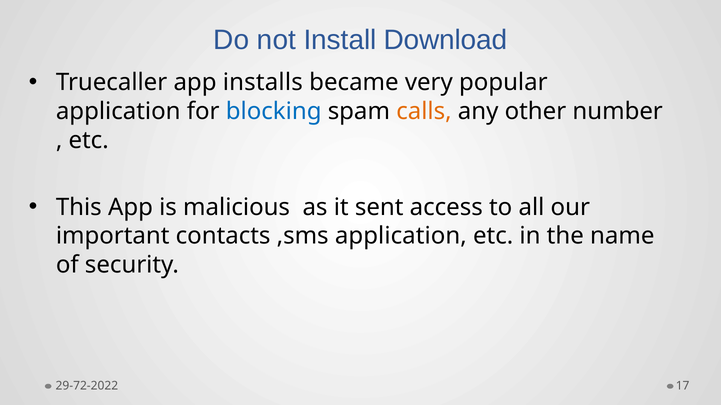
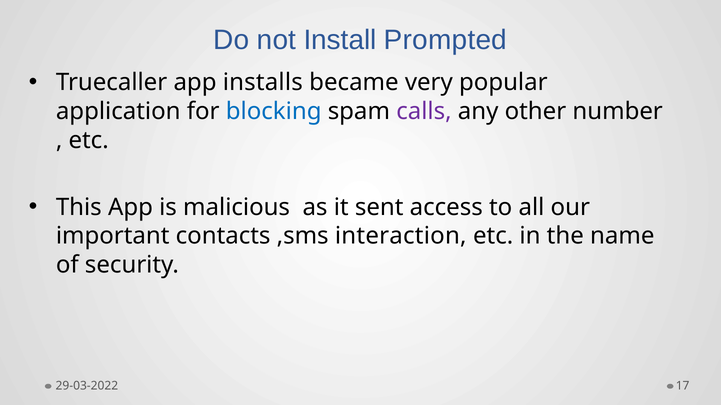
Download: Download -> Prompted
calls colour: orange -> purple
,sms application: application -> interaction
29-72-2022: 29-72-2022 -> 29-03-2022
